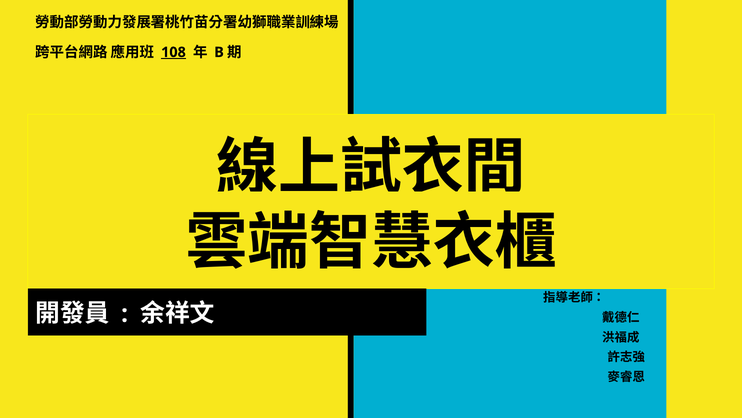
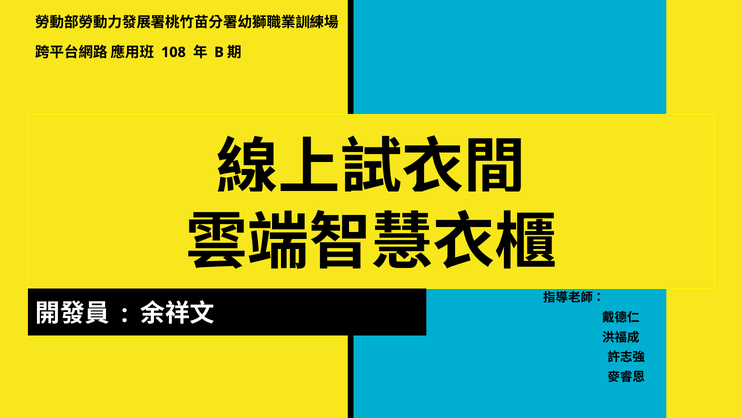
108 underline: present -> none
